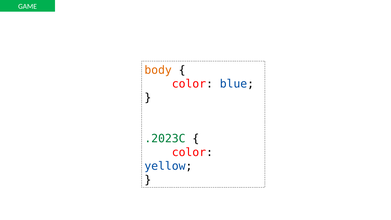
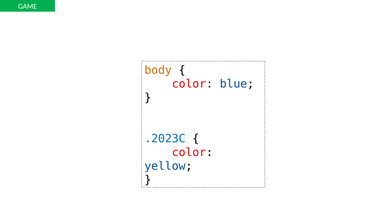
.2023C colour: green -> blue
